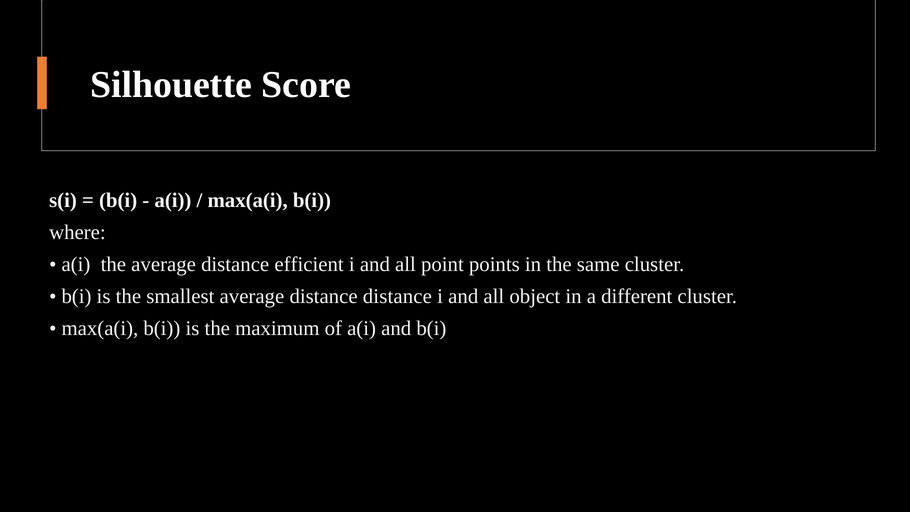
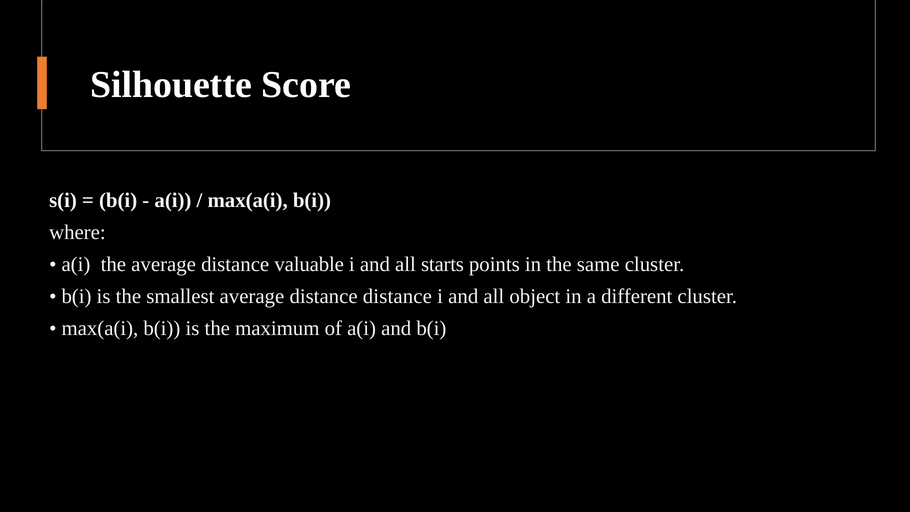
efficient: efficient -> valuable
point: point -> starts
